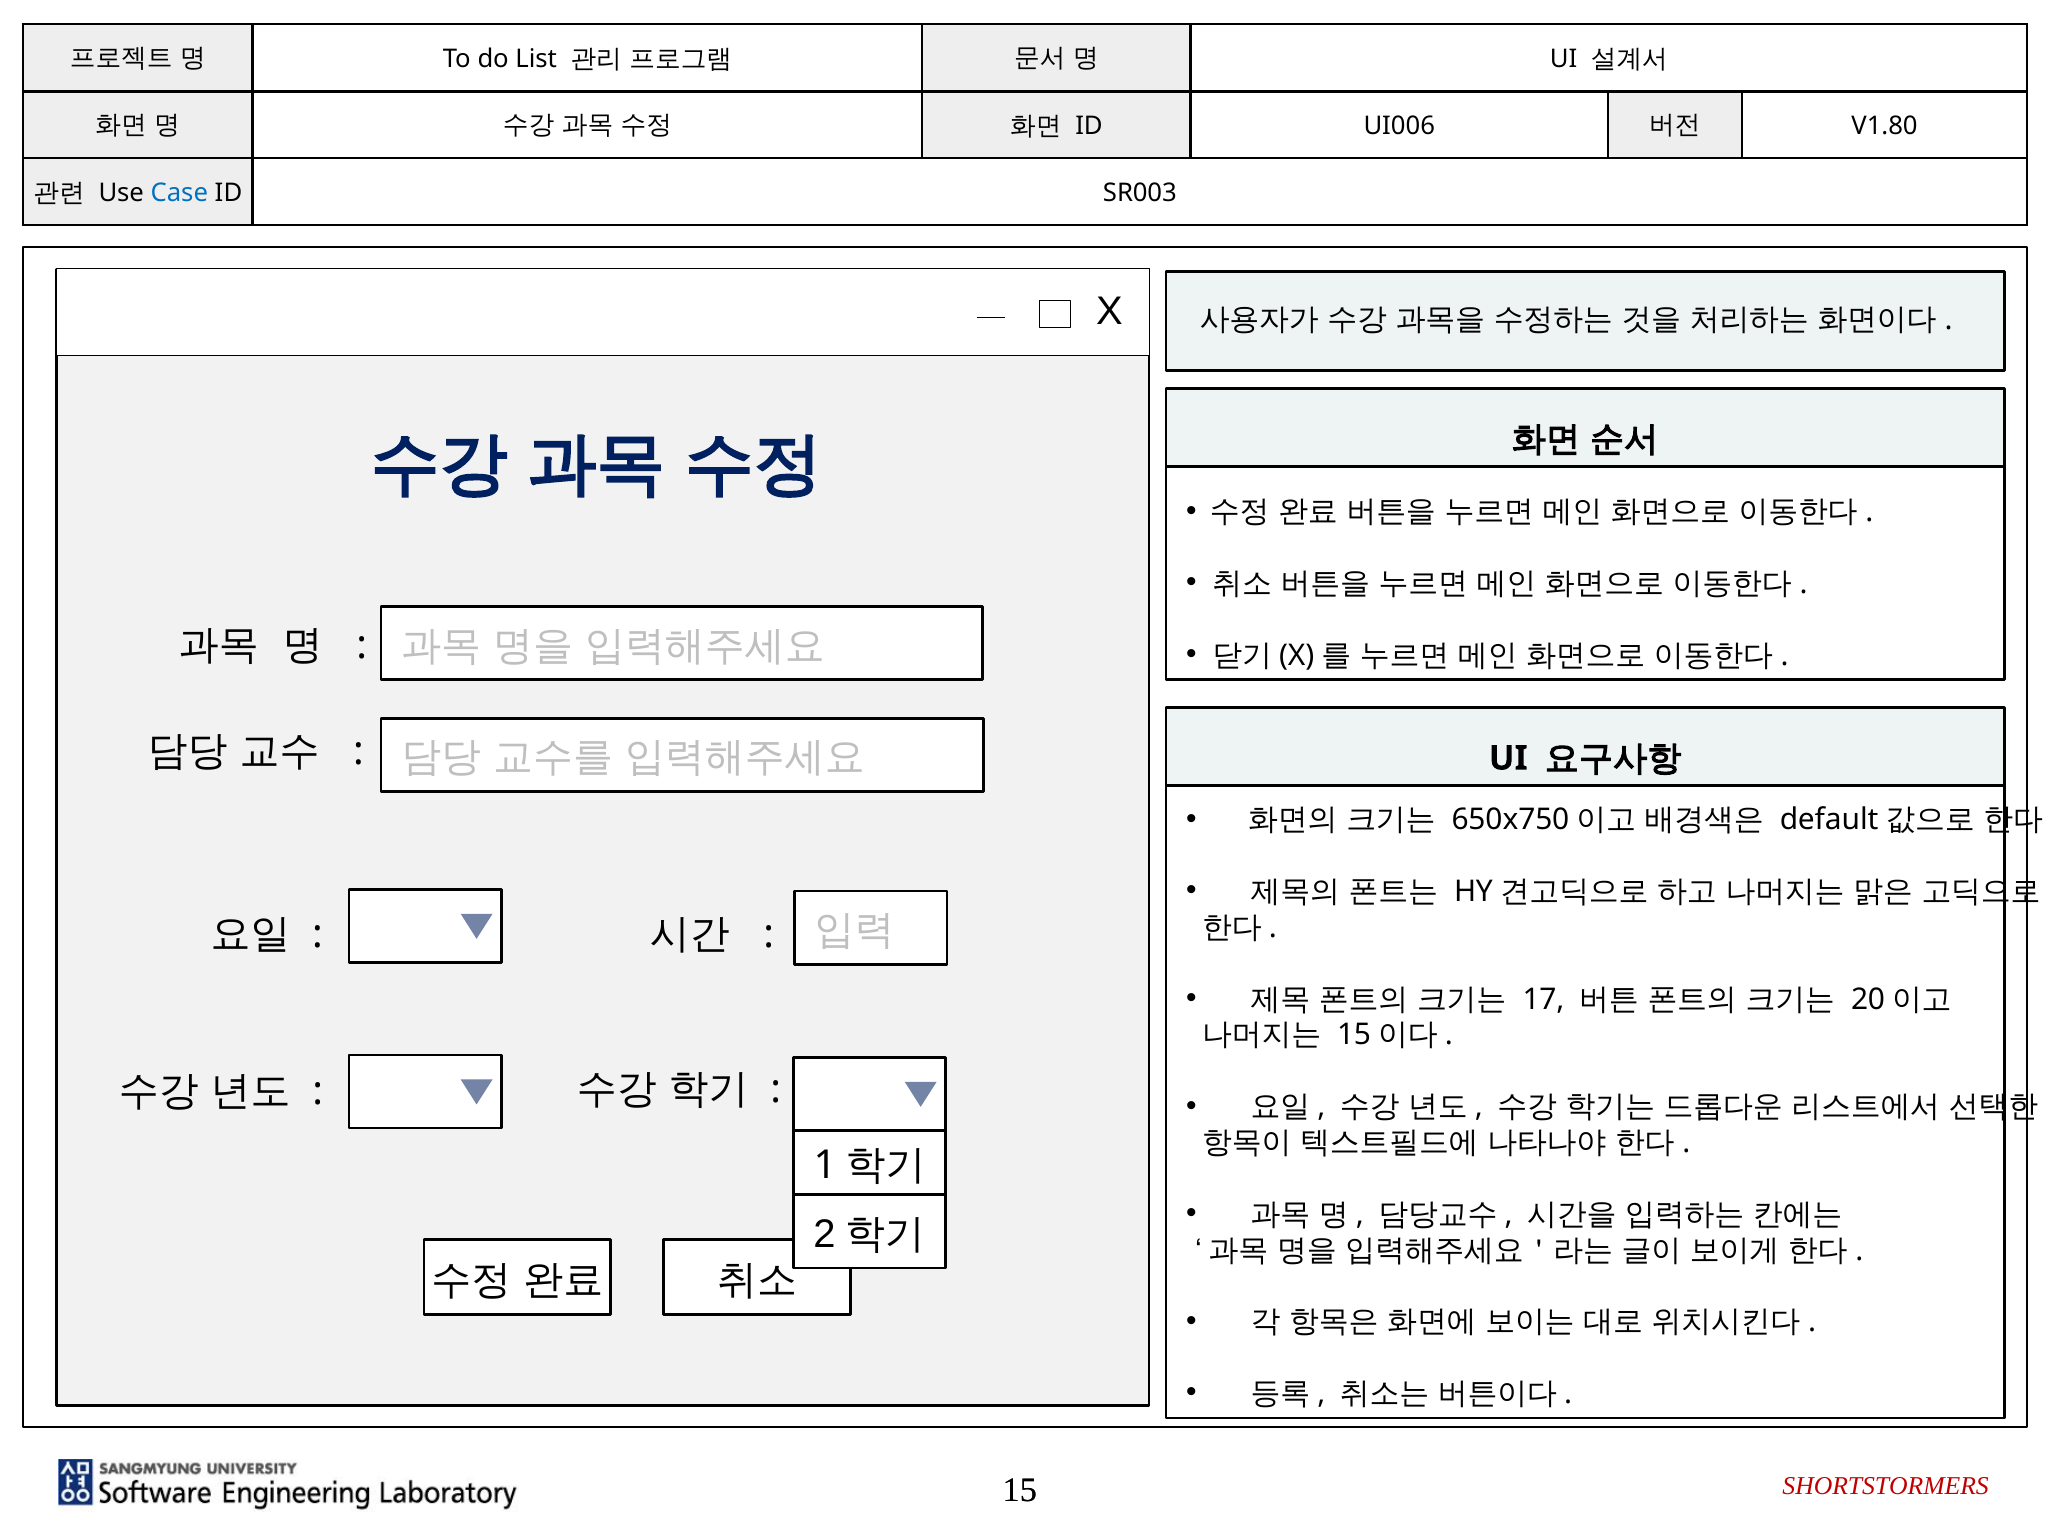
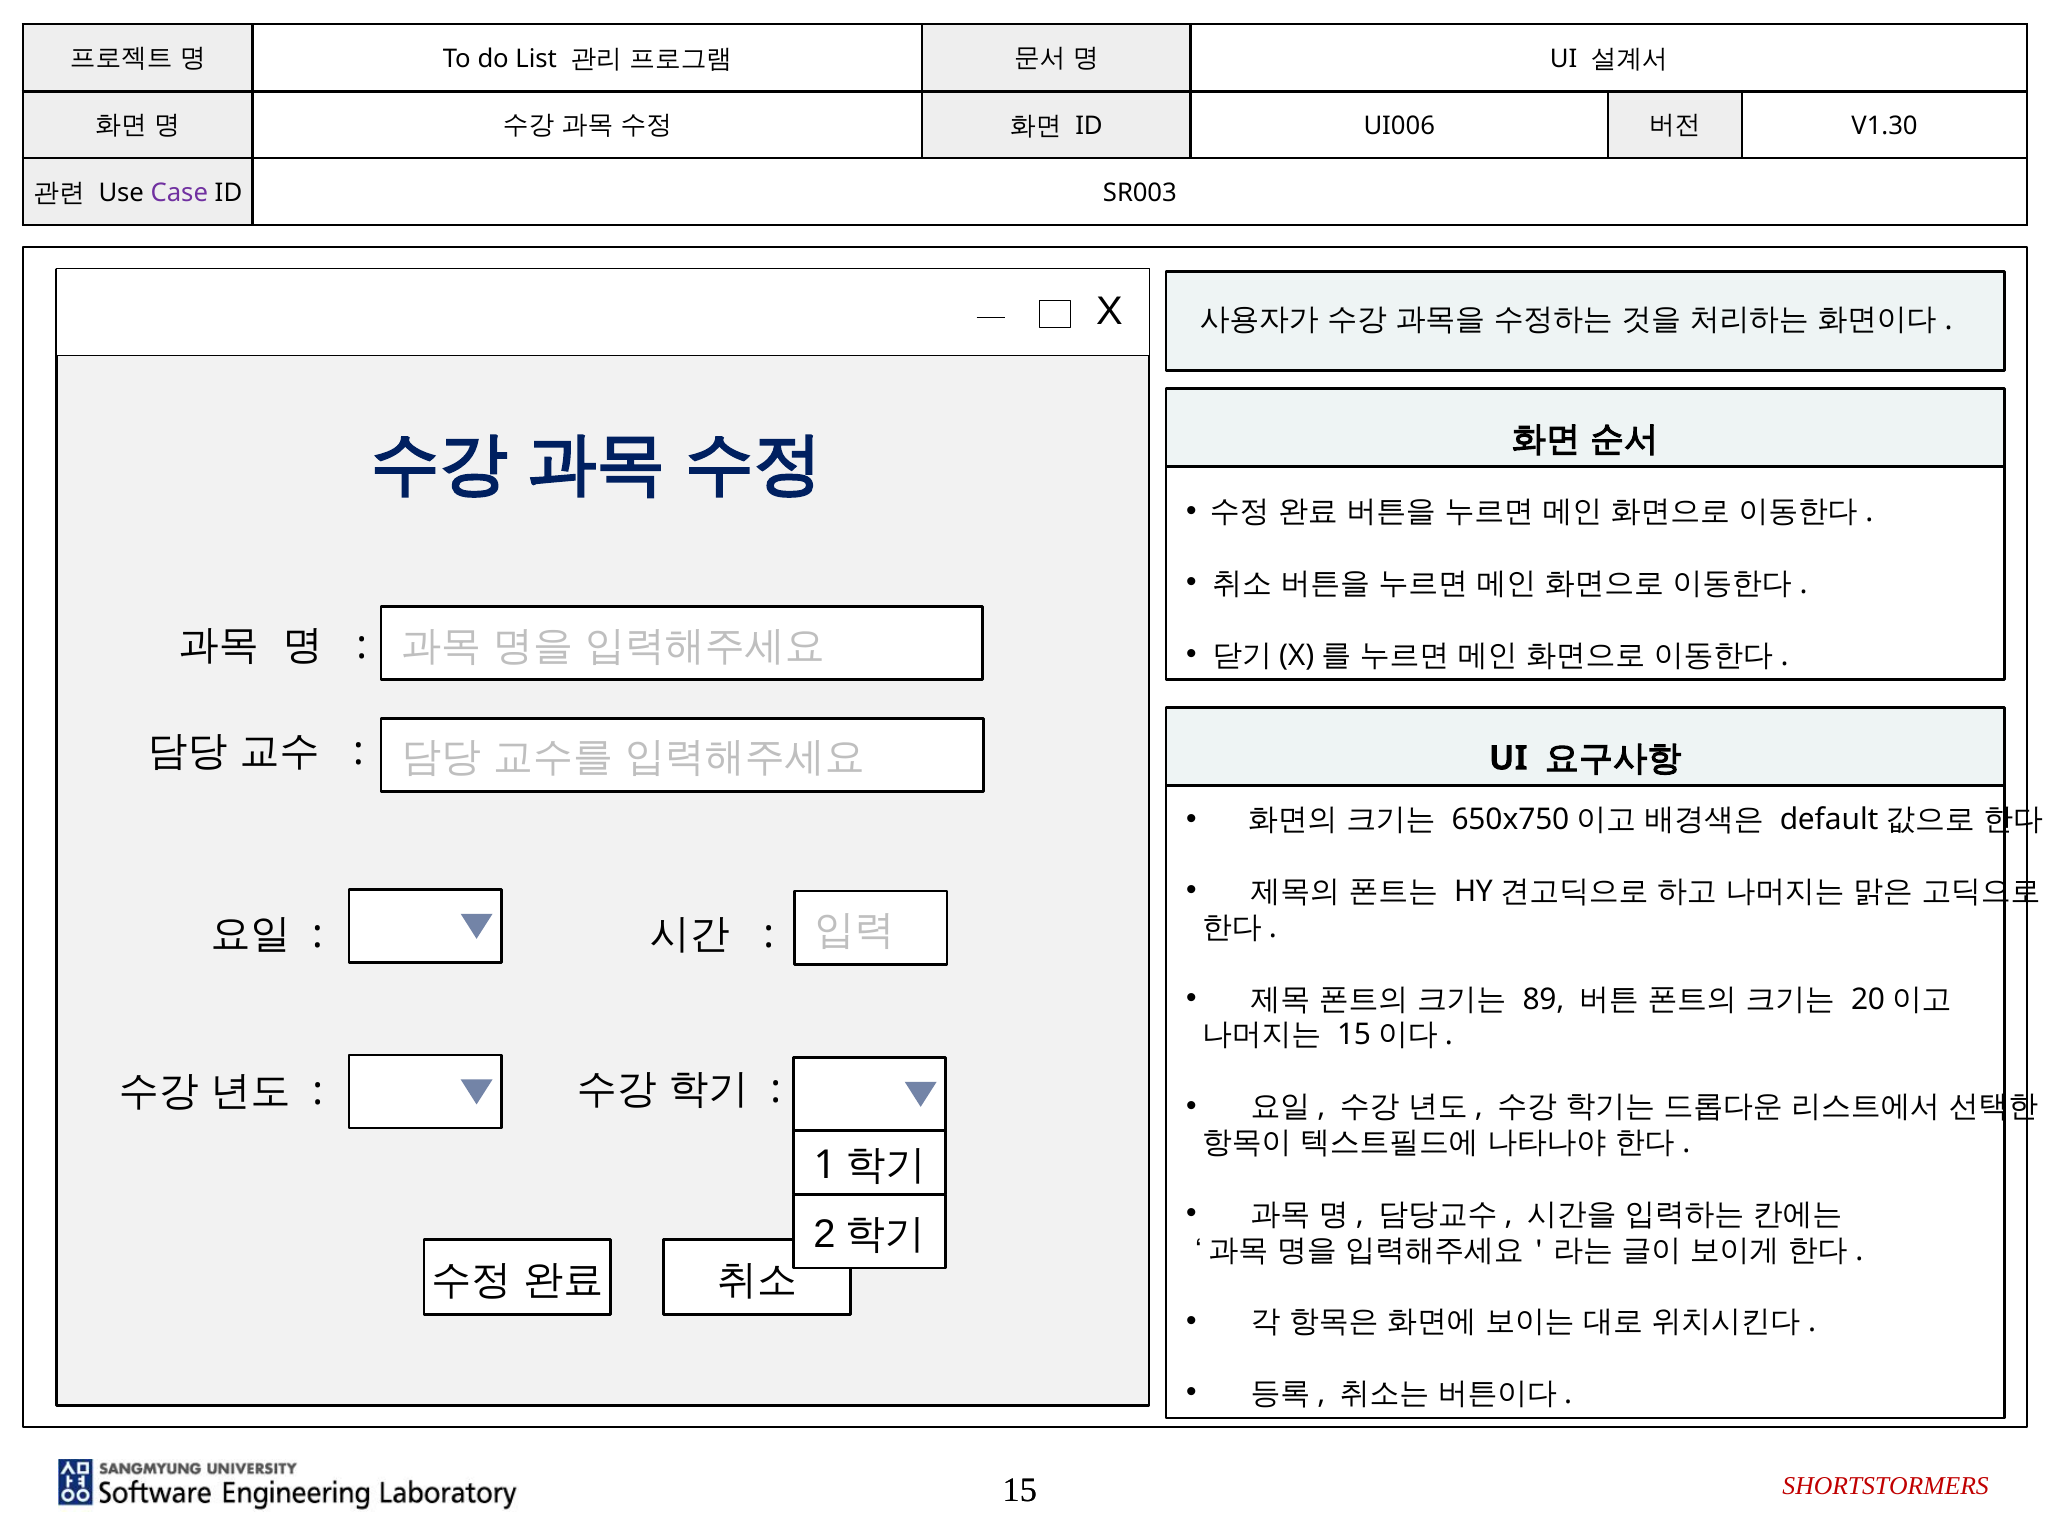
V1.80: V1.80 -> V1.30
Case colour: blue -> purple
17: 17 -> 89
